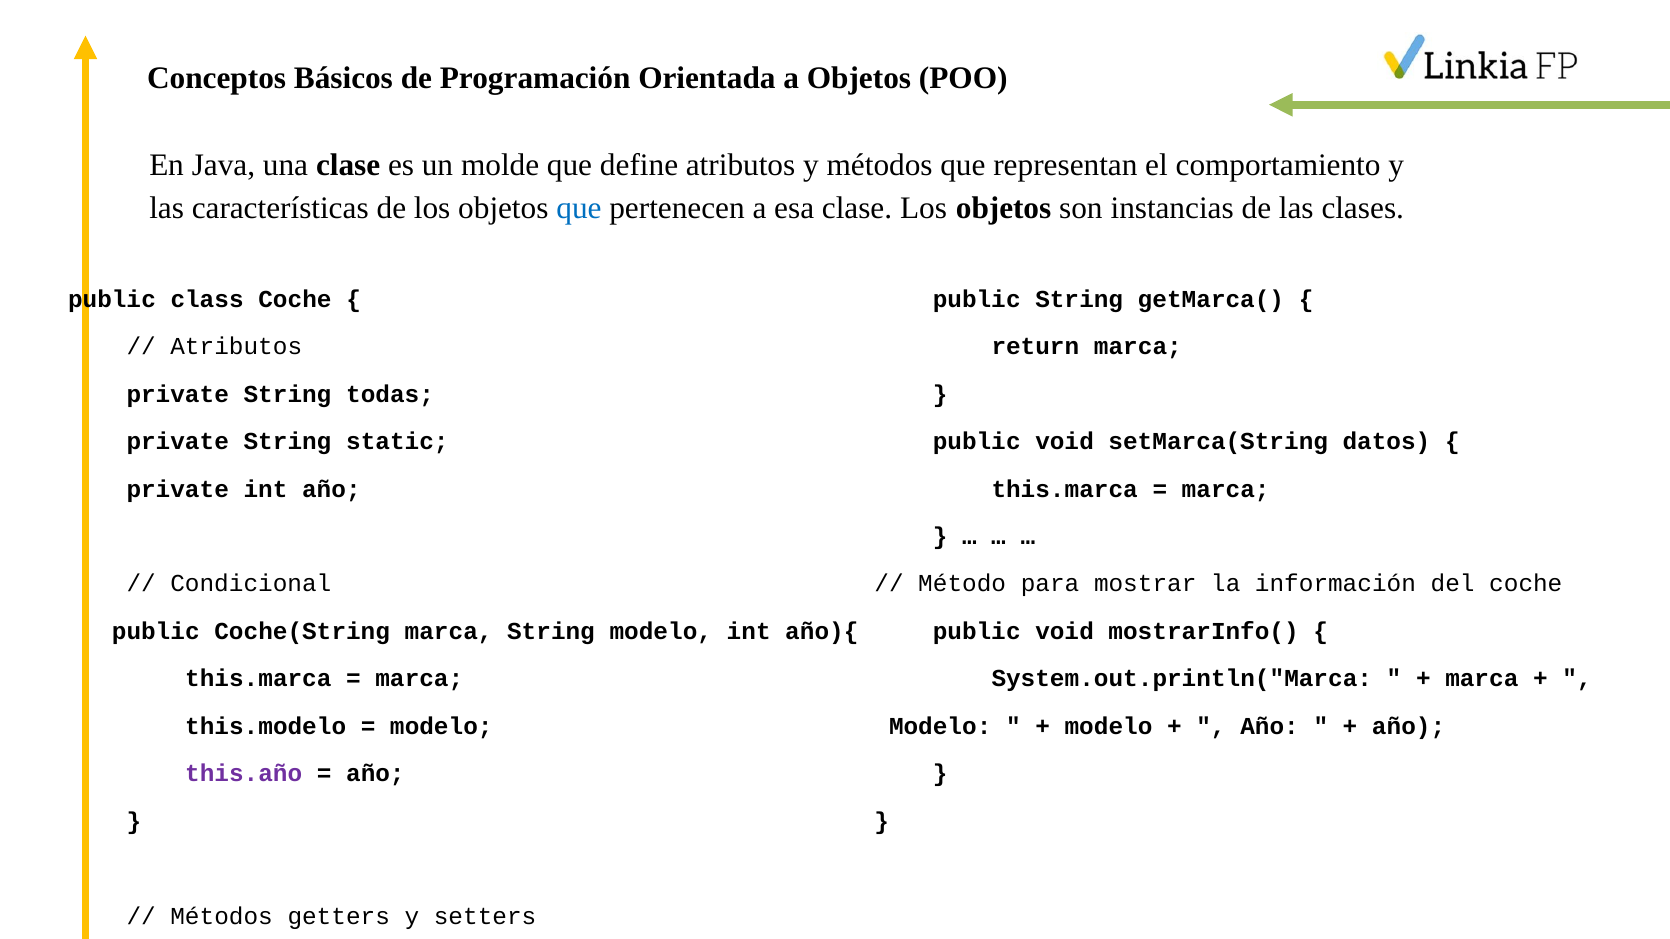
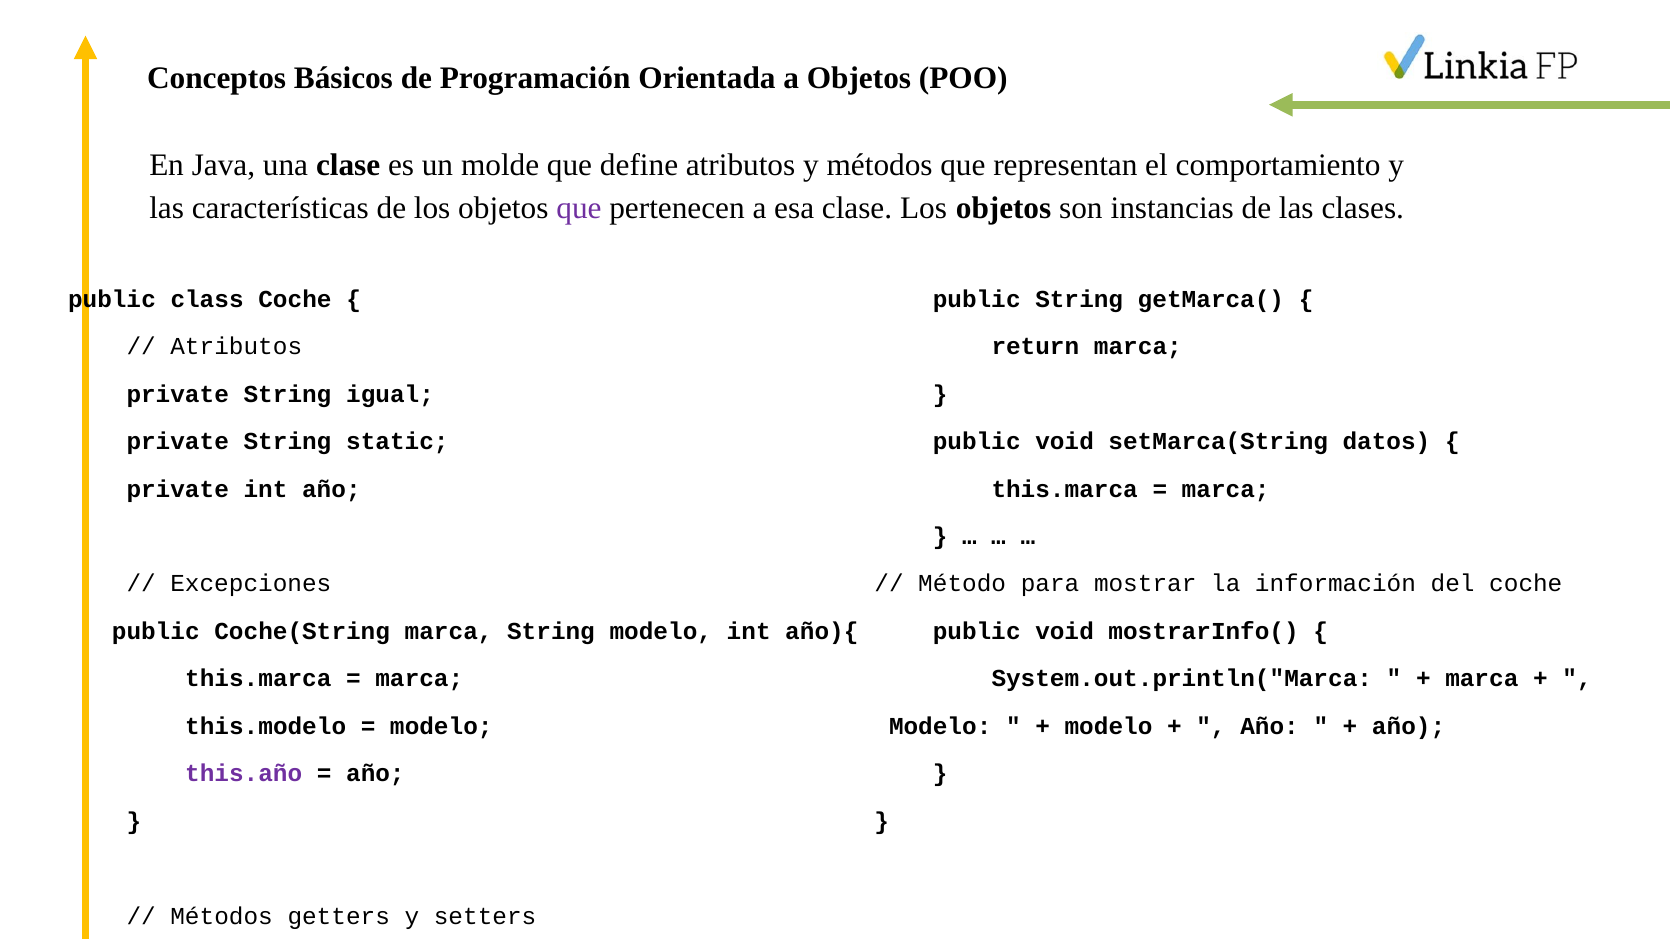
que at (579, 208) colour: blue -> purple
todas: todas -> igual
Condicional: Condicional -> Excepciones
